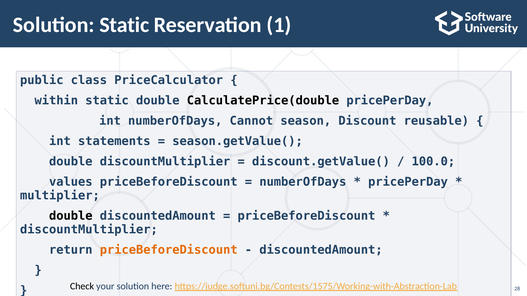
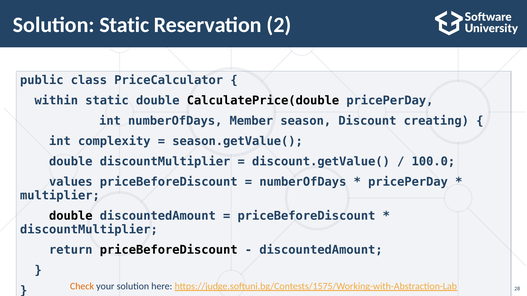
1: 1 -> 2
Cannot: Cannot -> Member
reusable: reusable -> creating
statements: statements -> complexity
priceBeforeDiscount at (169, 250) colour: orange -> black
Check colour: black -> orange
